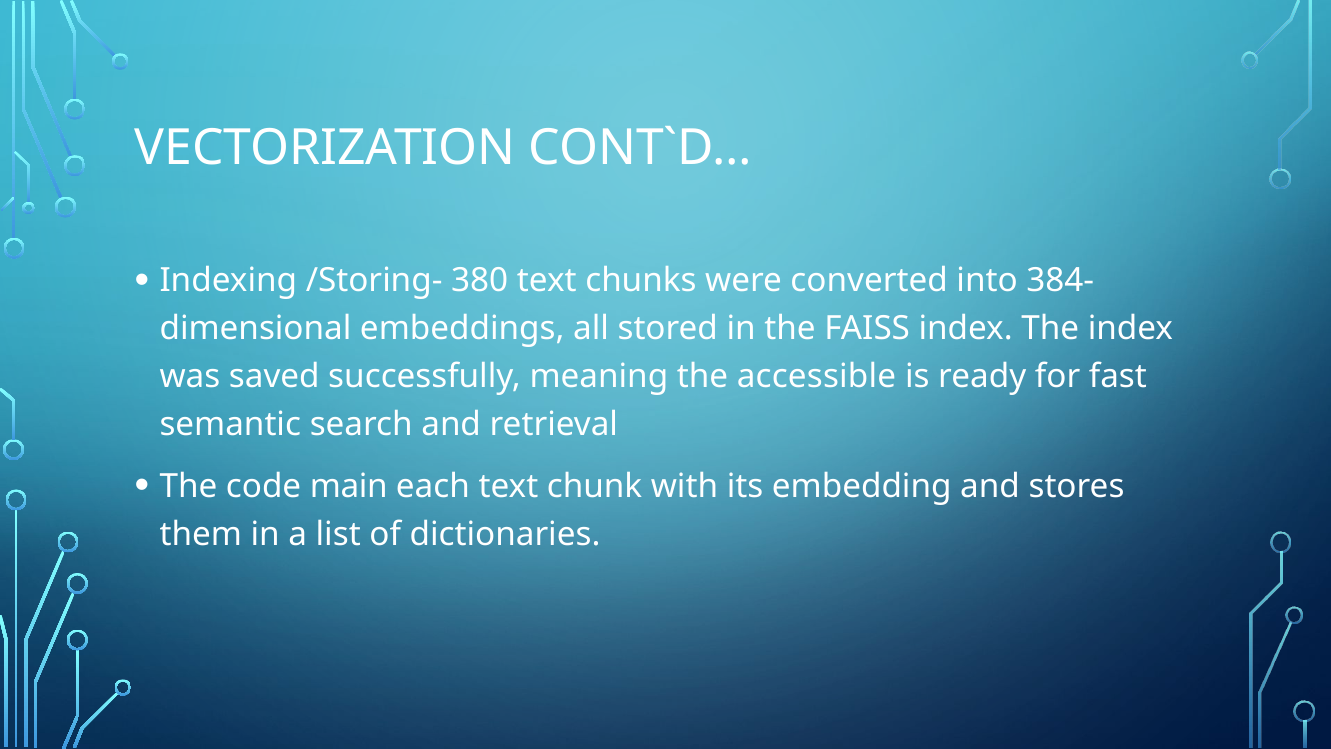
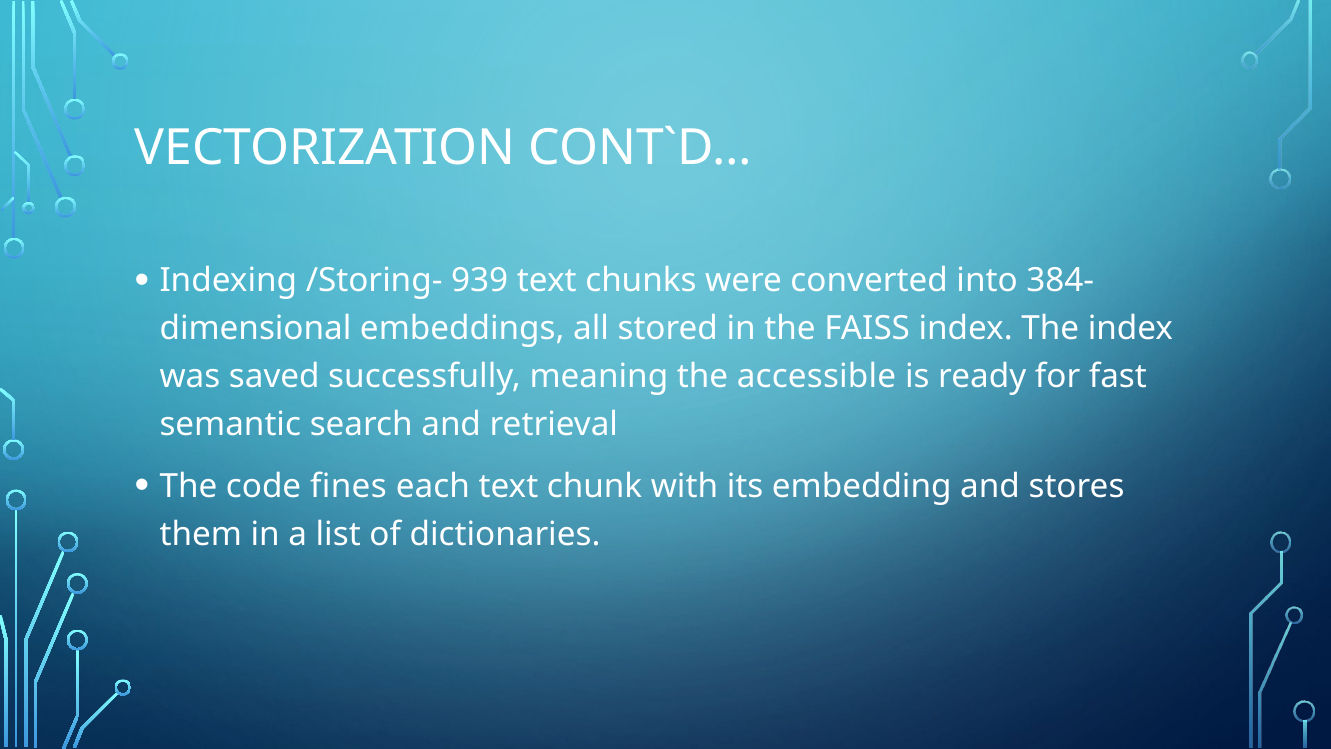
380: 380 -> 939
main: main -> fines
